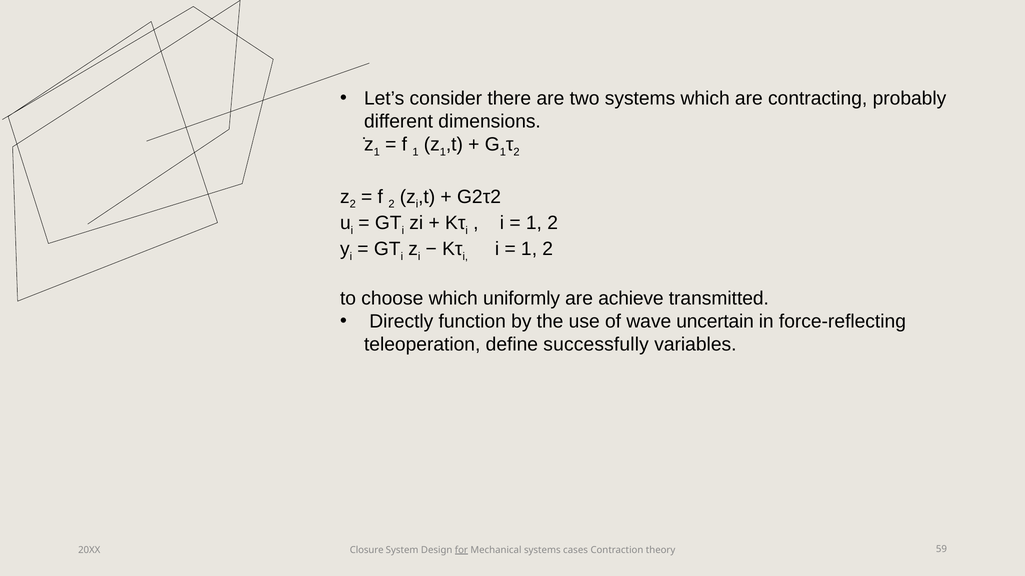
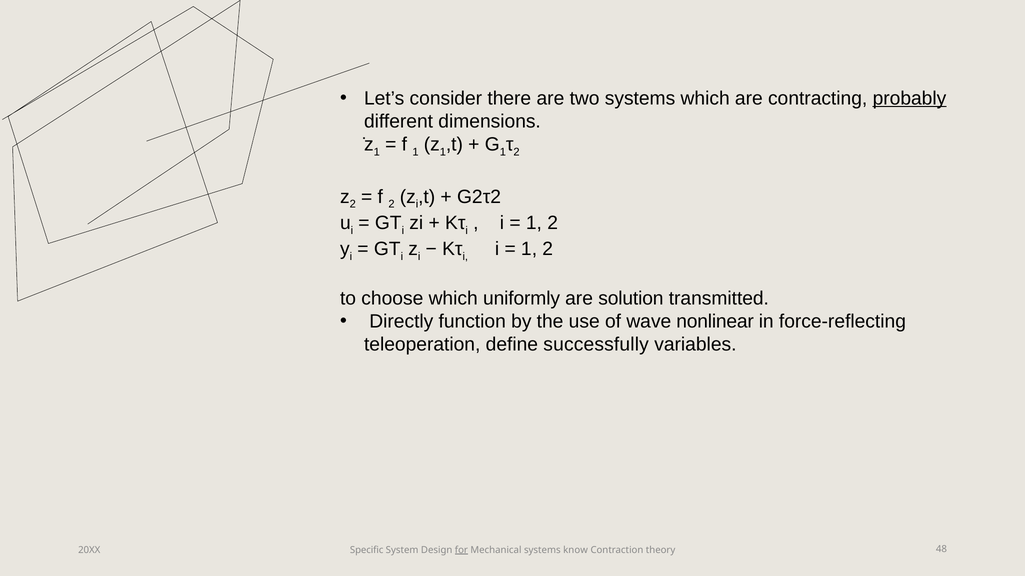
probably underline: none -> present
achieve: achieve -> solution
uncertain: uncertain -> nonlinear
Closure: Closure -> Specific
cases: cases -> know
59: 59 -> 48
